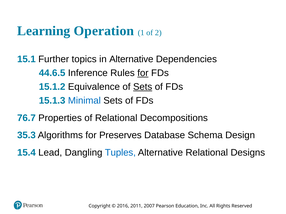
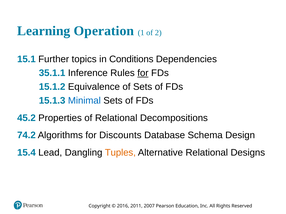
in Alternative: Alternative -> Conditions
44.6.5: 44.6.5 -> 35.1.1
Sets at (143, 87) underline: present -> none
76.7: 76.7 -> 45.2
35.3: 35.3 -> 74.2
Preserves: Preserves -> Discounts
Tuples colour: blue -> orange
